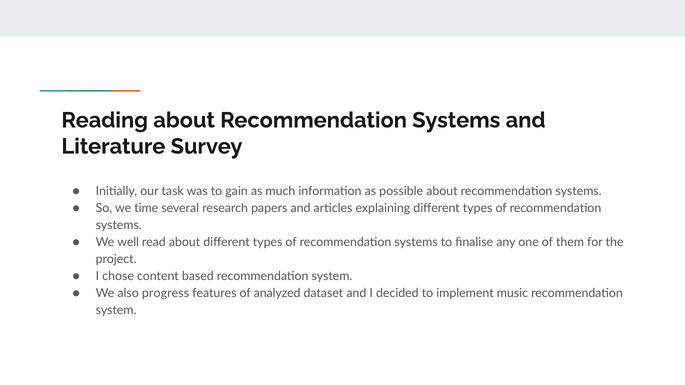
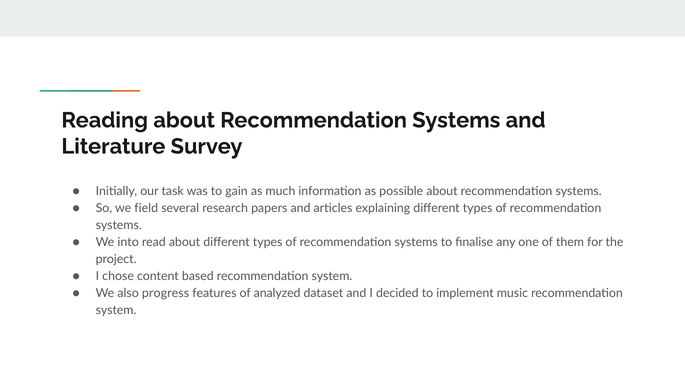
time: time -> field
well: well -> into
